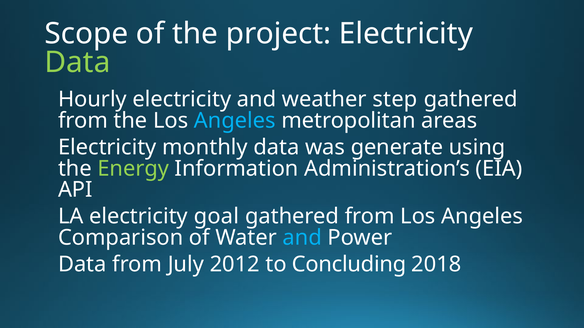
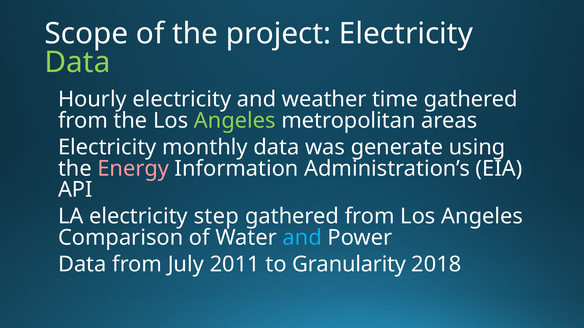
step: step -> time
Angeles at (235, 121) colour: light blue -> light green
Energy colour: light green -> pink
goal: goal -> step
2012: 2012 -> 2011
Concluding: Concluding -> Granularity
